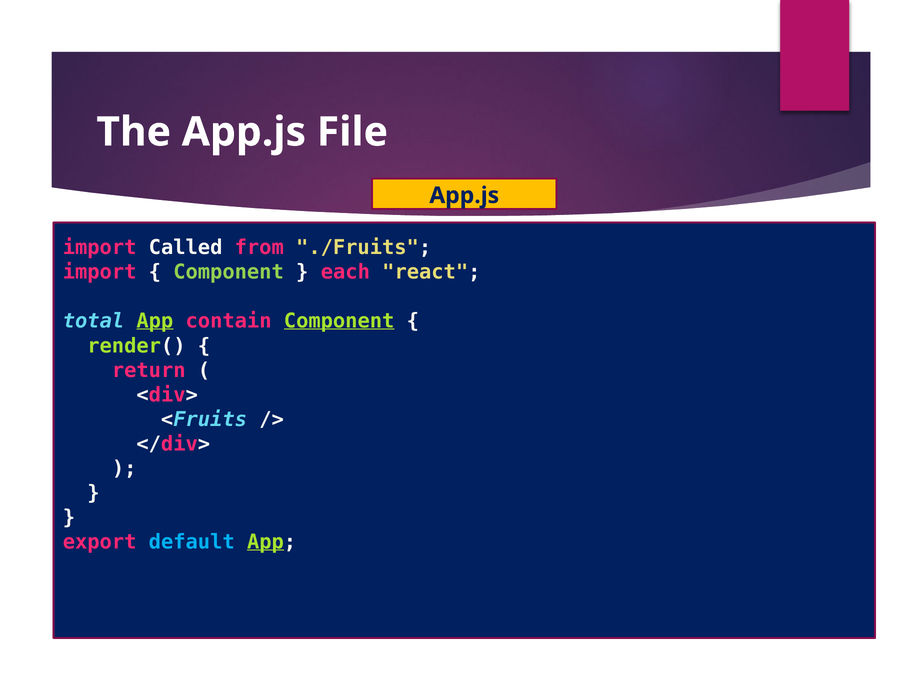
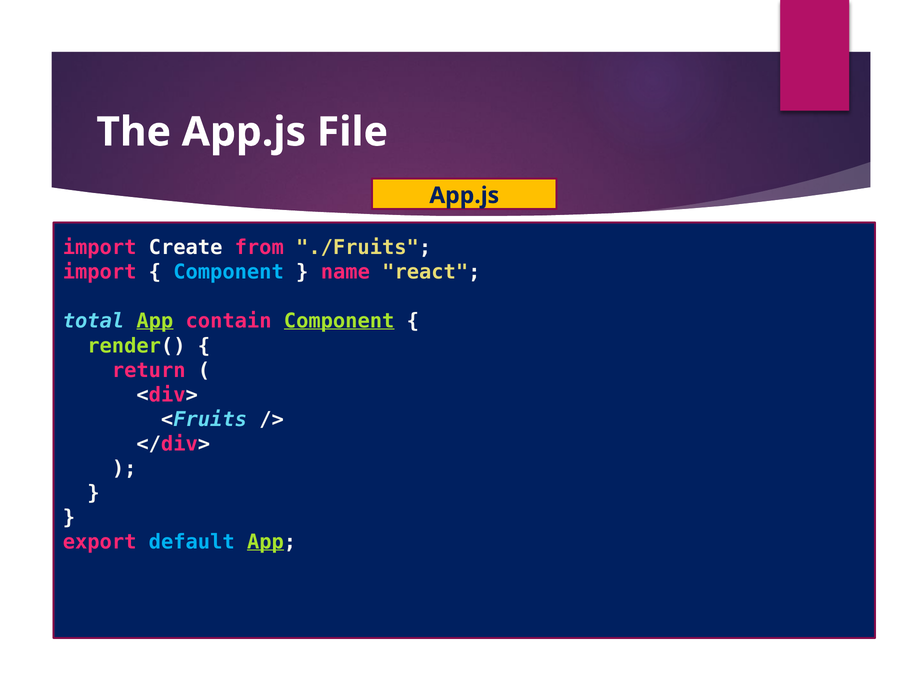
Called: Called -> Create
Component at (229, 272) colour: light green -> light blue
each: each -> name
